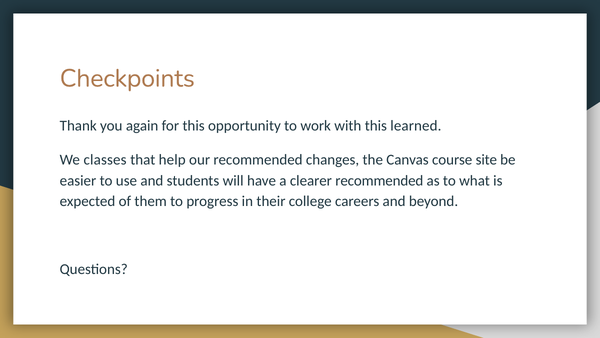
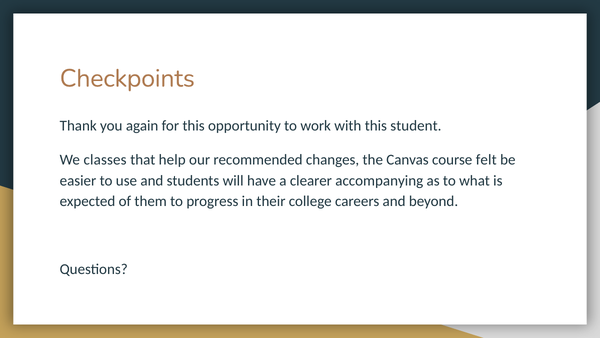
learned: learned -> student
site: site -> felt
clearer recommended: recommended -> accompanying
